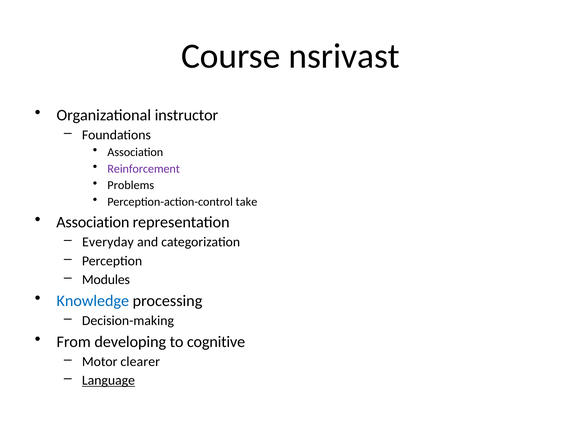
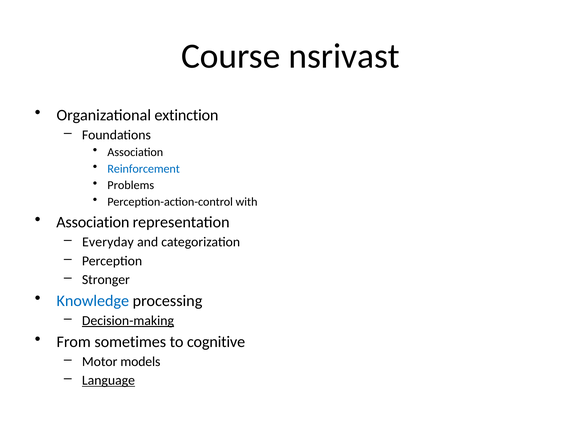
instructor: instructor -> extinction
Reinforcement colour: purple -> blue
take: take -> with
Modules: Modules -> Stronger
Decision-making underline: none -> present
developing: developing -> sometimes
clearer: clearer -> models
